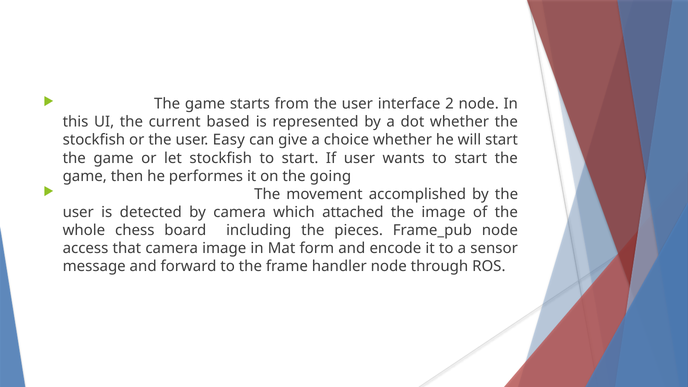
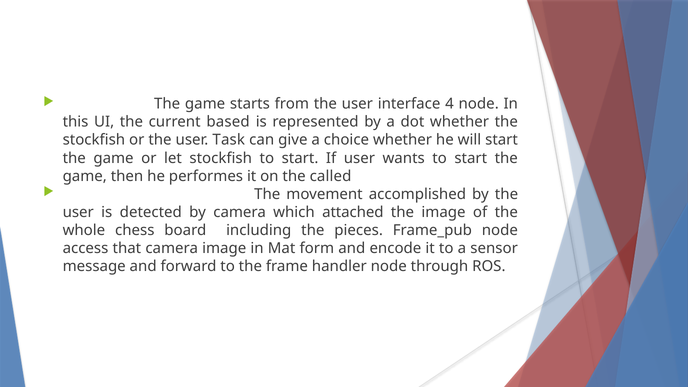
2: 2 -> 4
Easy: Easy -> Task
going: going -> called
